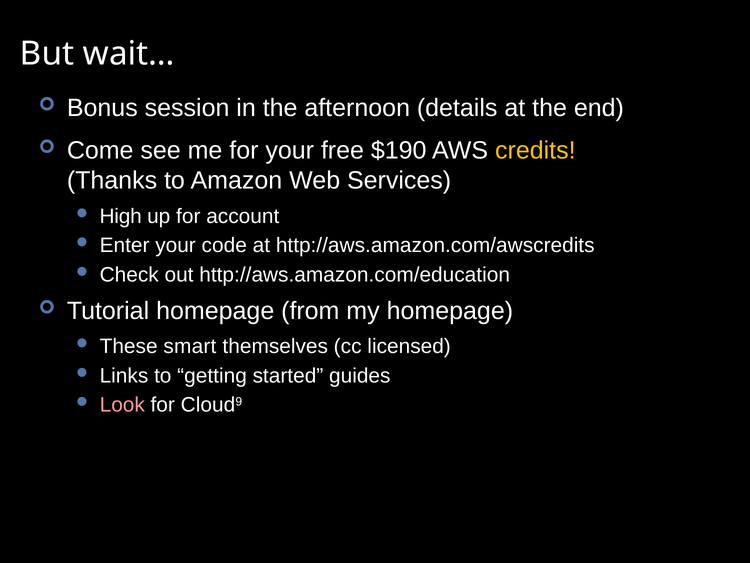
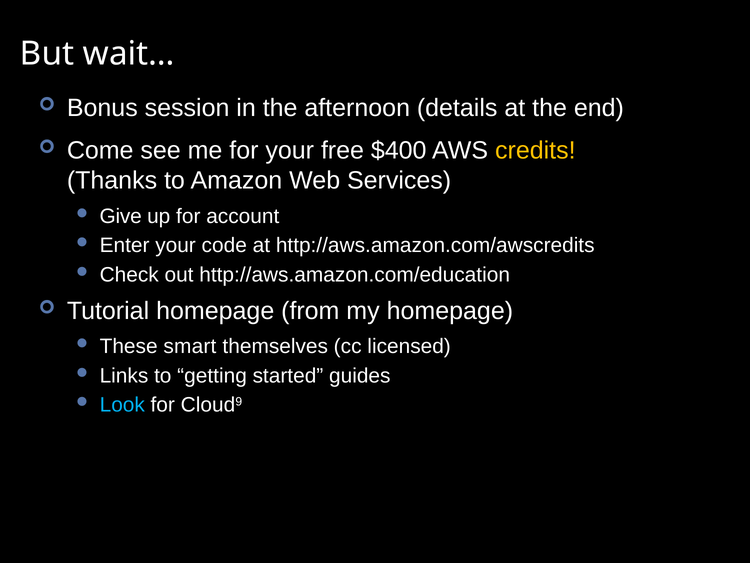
$190: $190 -> $400
High: High -> Give
Look colour: pink -> light blue
